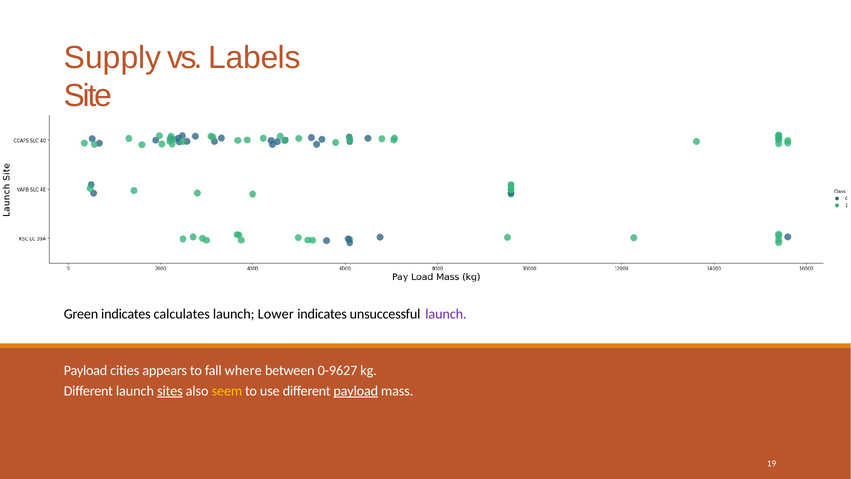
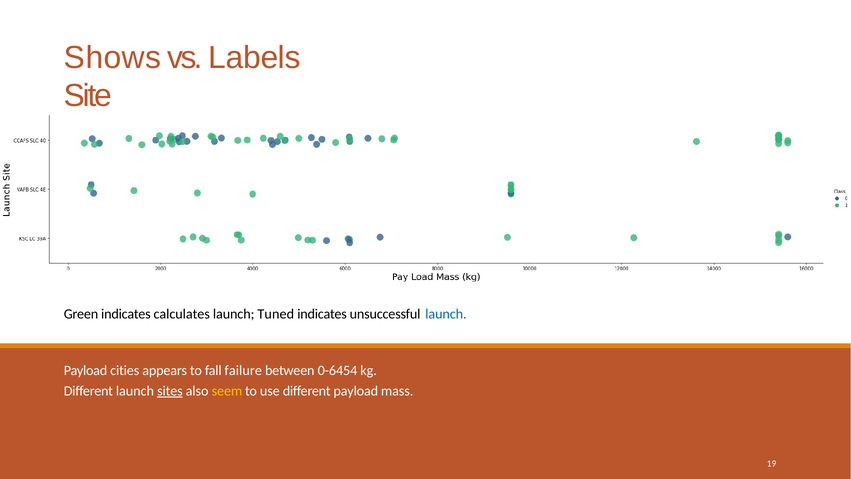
Supply: Supply -> Shows
Lower: Lower -> Tuned
launch at (446, 314) colour: purple -> blue
where: where -> failure
0-9627: 0-9627 -> 0-6454
payload at (356, 391) underline: present -> none
